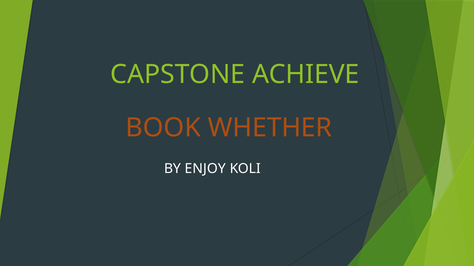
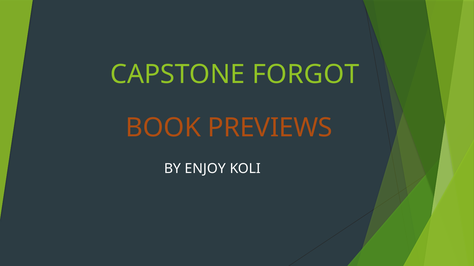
ACHIEVE: ACHIEVE -> FORGOT
WHETHER: WHETHER -> PREVIEWS
